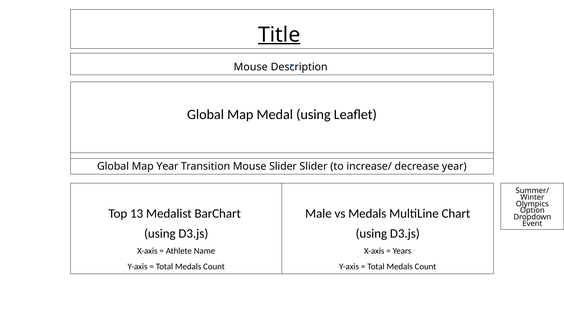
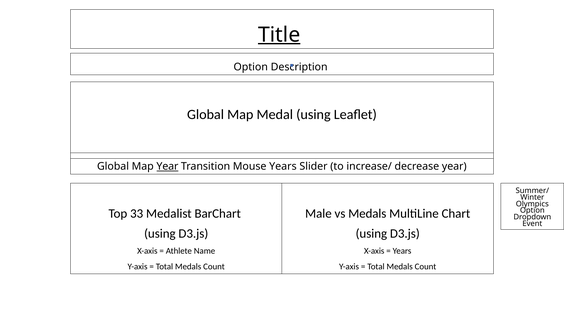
Mouse at (251, 67): Mouse -> Option
Year at (167, 167) underline: none -> present
Mouse Slider: Slider -> Years
13: 13 -> 33
